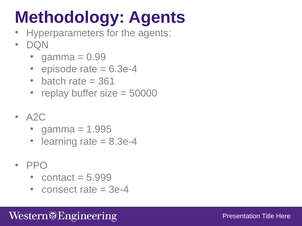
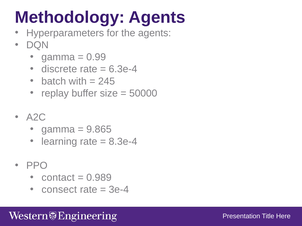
episode: episode -> discrete
batch rate: rate -> with
361: 361 -> 245
1.995: 1.995 -> 9.865
5.999: 5.999 -> 0.989
